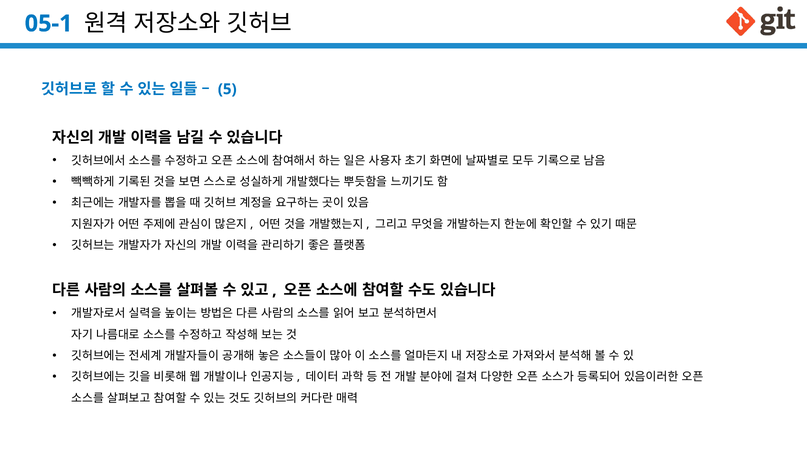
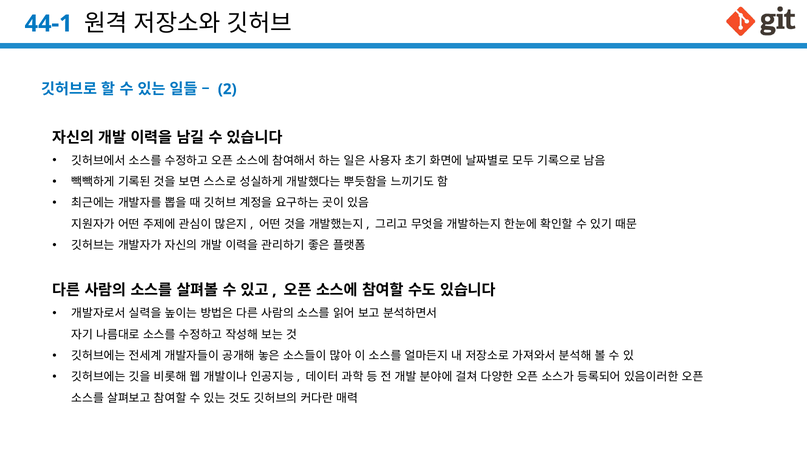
05-1: 05-1 -> 44-1
5: 5 -> 2
